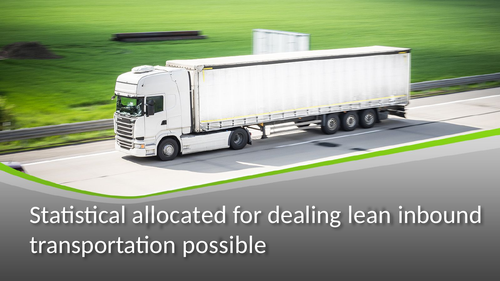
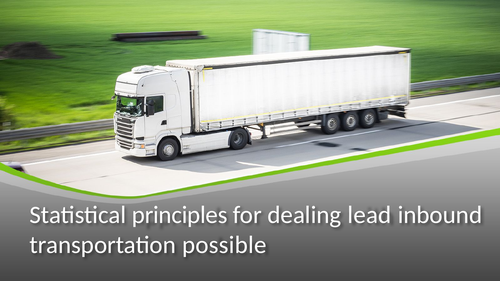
allocated: allocated -> principles
lean: lean -> lead
